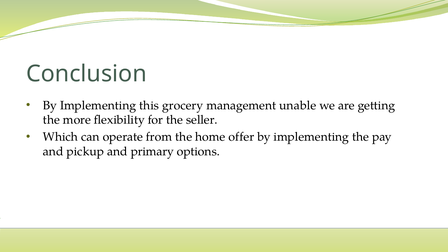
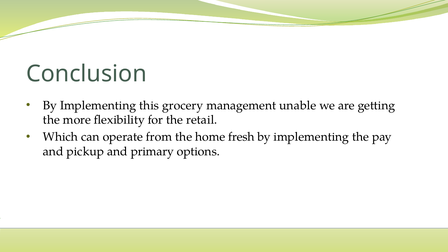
seller: seller -> retail
offer: offer -> fresh
